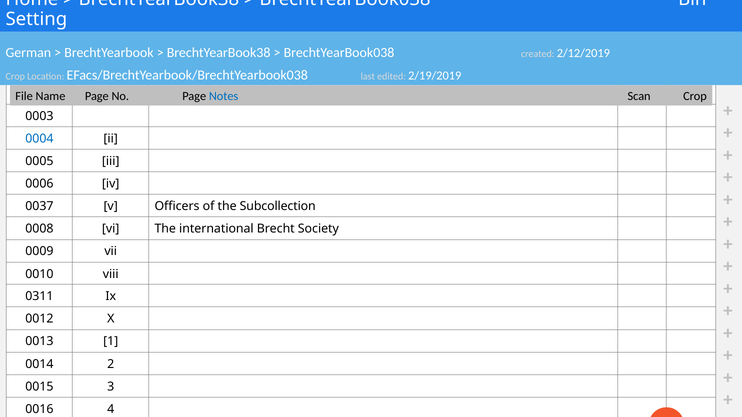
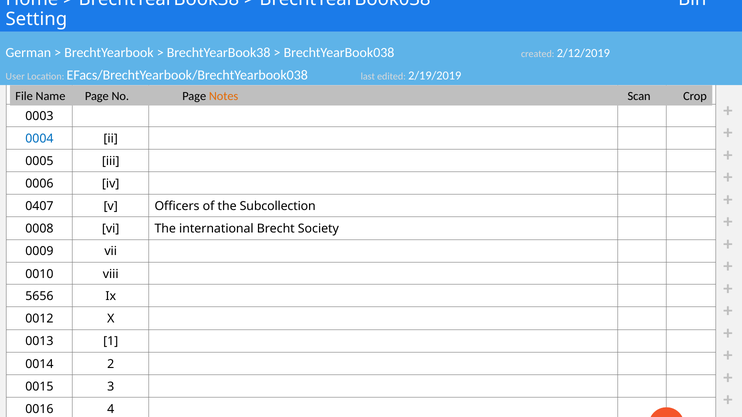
Crop at (15, 77): Crop -> User
Notes at (224, 96) colour: blue -> orange
0037: 0037 -> 0407
0311: 0311 -> 5656
